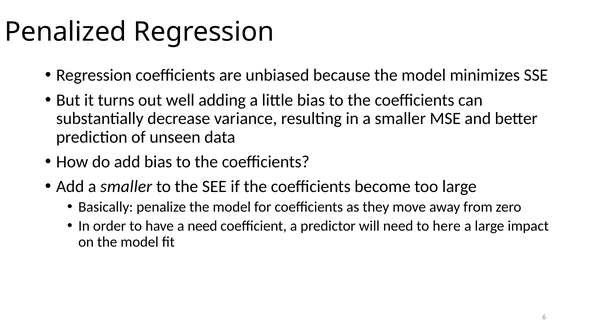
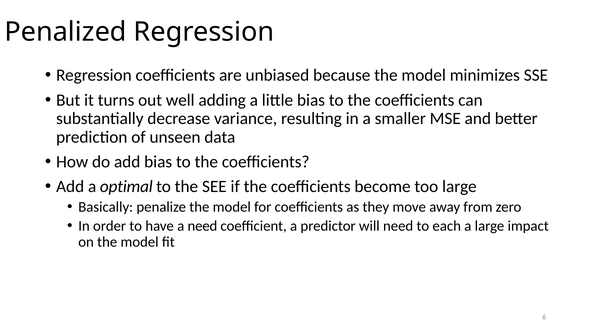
Add a smaller: smaller -> optimal
here: here -> each
